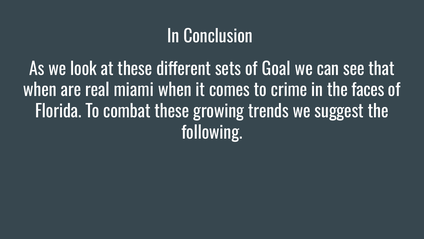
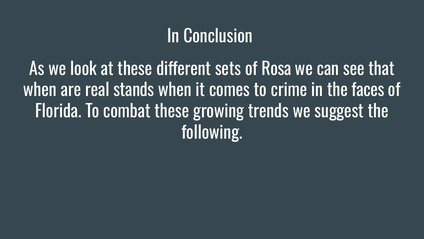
Goal: Goal -> Rosa
miami: miami -> stands
